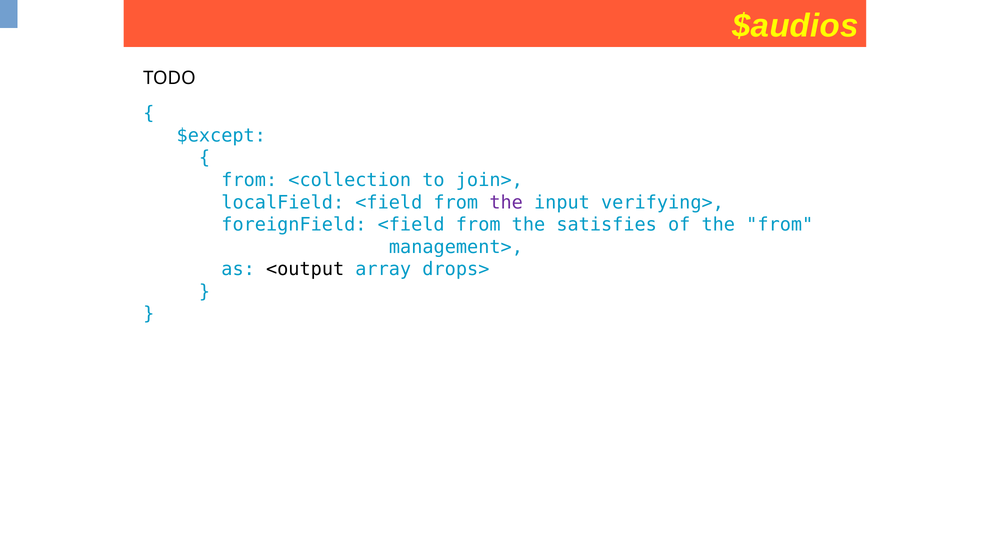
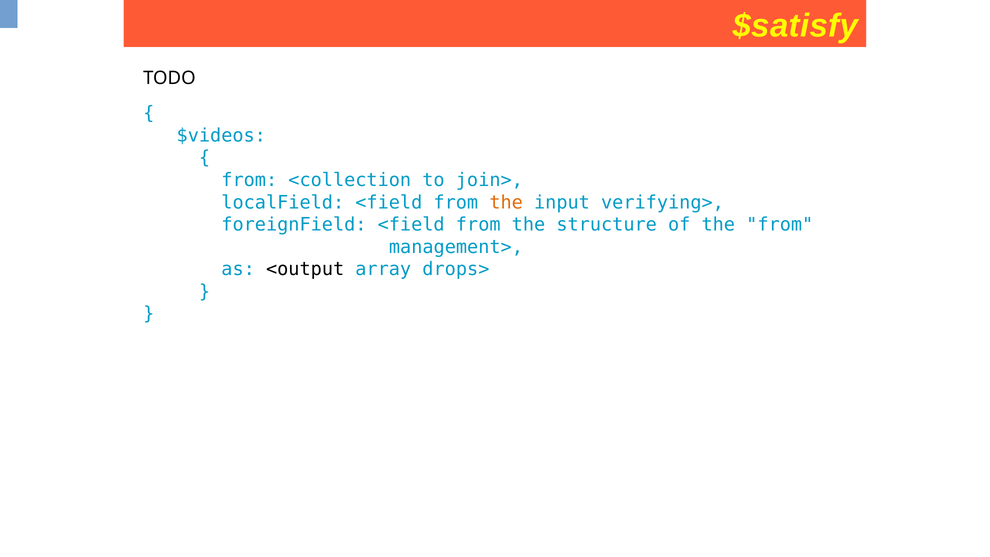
$audios: $audios -> $satisfy
$except: $except -> $videos
the at (506, 202) colour: purple -> orange
satisfies: satisfies -> structure
